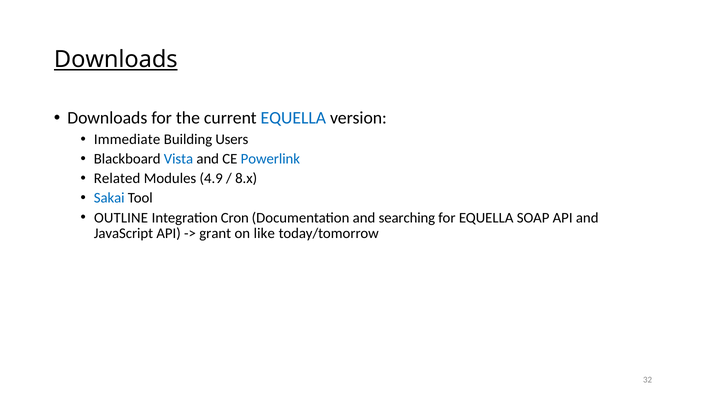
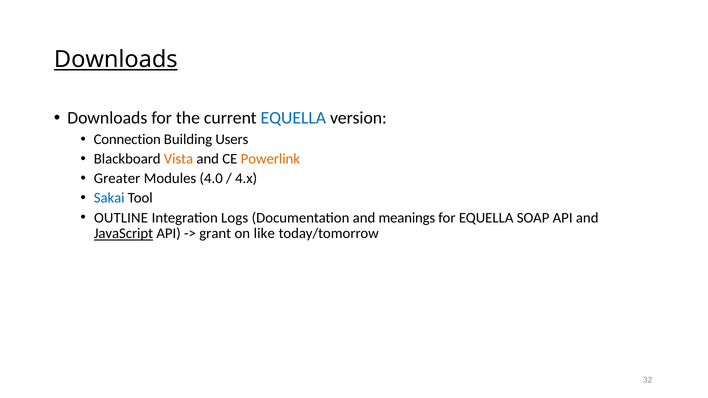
Immediate: Immediate -> Connection
Vista colour: blue -> orange
Powerlink colour: blue -> orange
Related: Related -> Greater
4.9: 4.9 -> 4.0
8.x: 8.x -> 4.x
Cron: Cron -> Logs
searching: searching -> meanings
JavaScript underline: none -> present
